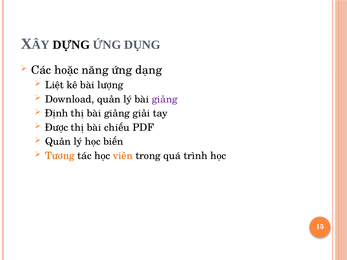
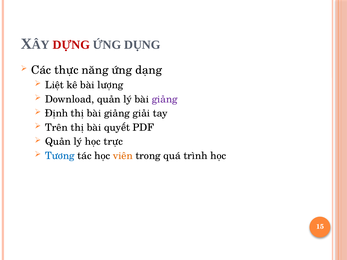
DỰNG colour: black -> red
hoặc: hoặc -> thực
Được: Được -> Trên
chiếu: chiếu -> quyết
biến: biến -> trực
Tương colour: orange -> blue
